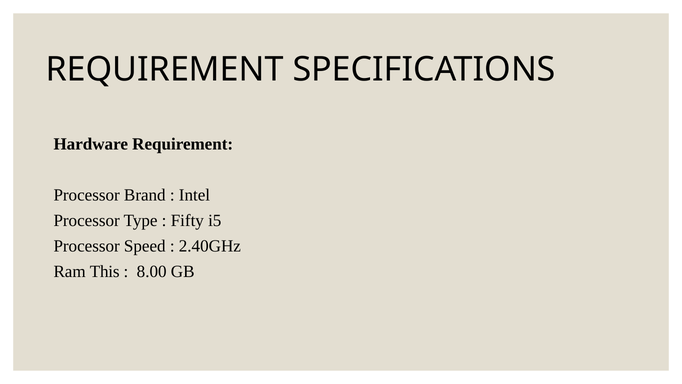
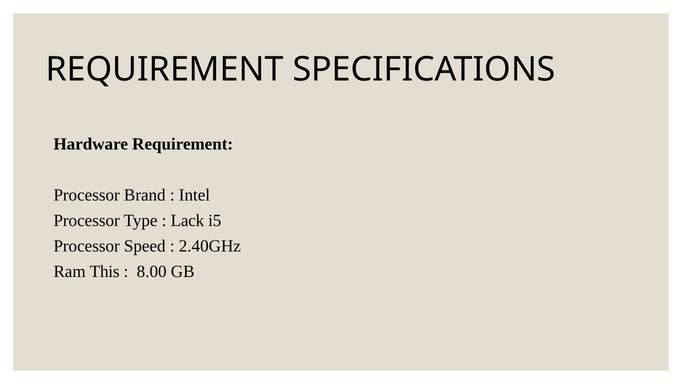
Fifty: Fifty -> Lack
